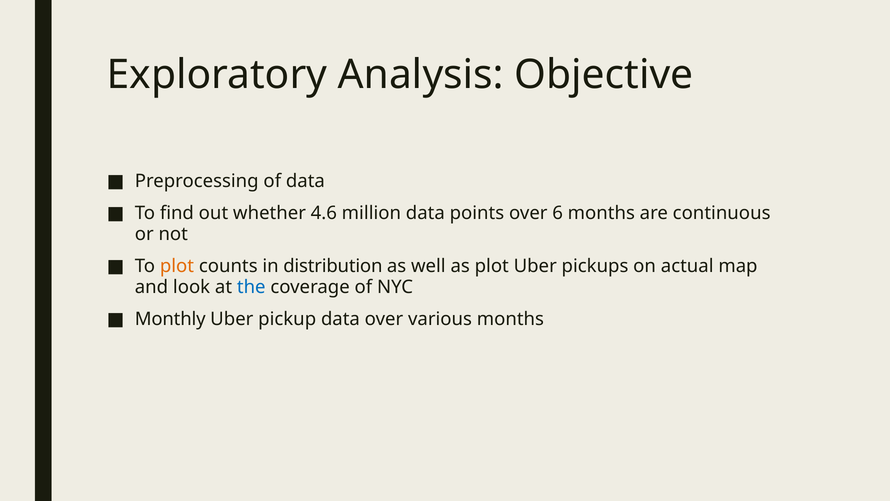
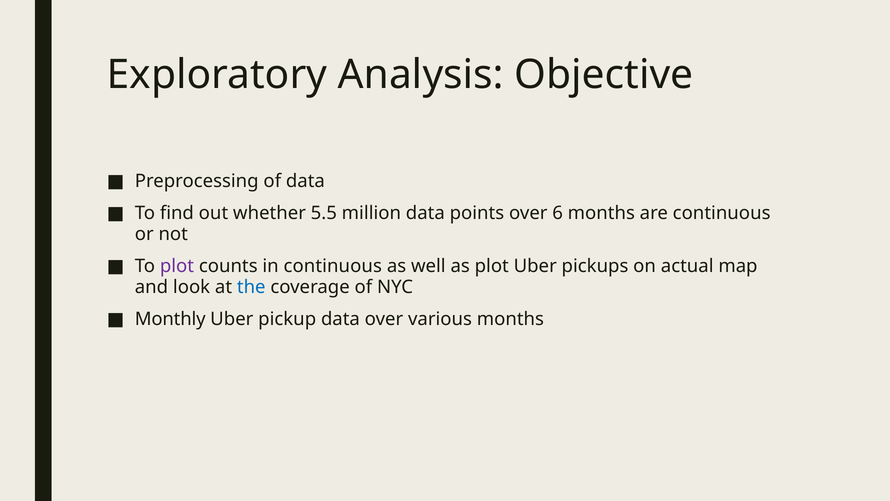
4.6: 4.6 -> 5.5
plot at (177, 266) colour: orange -> purple
in distribution: distribution -> continuous
